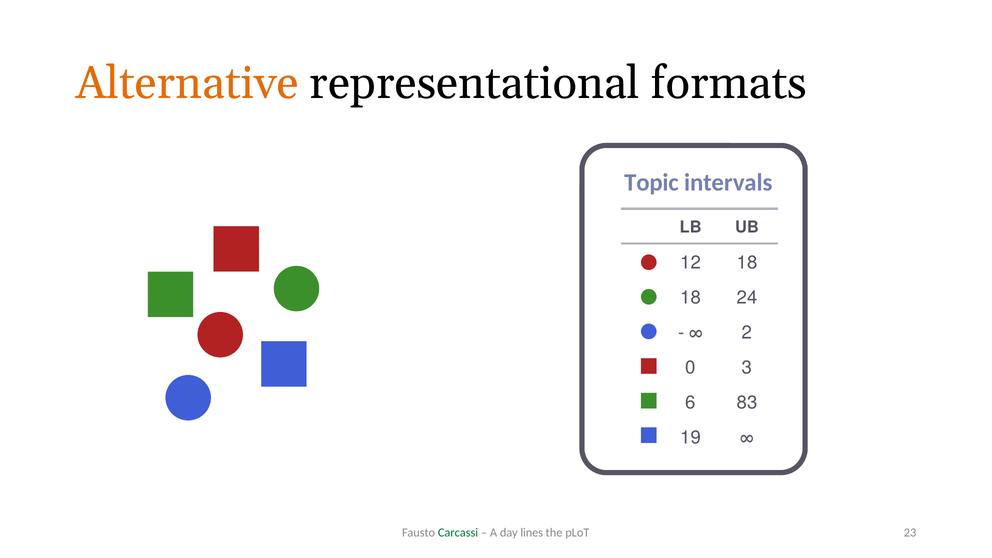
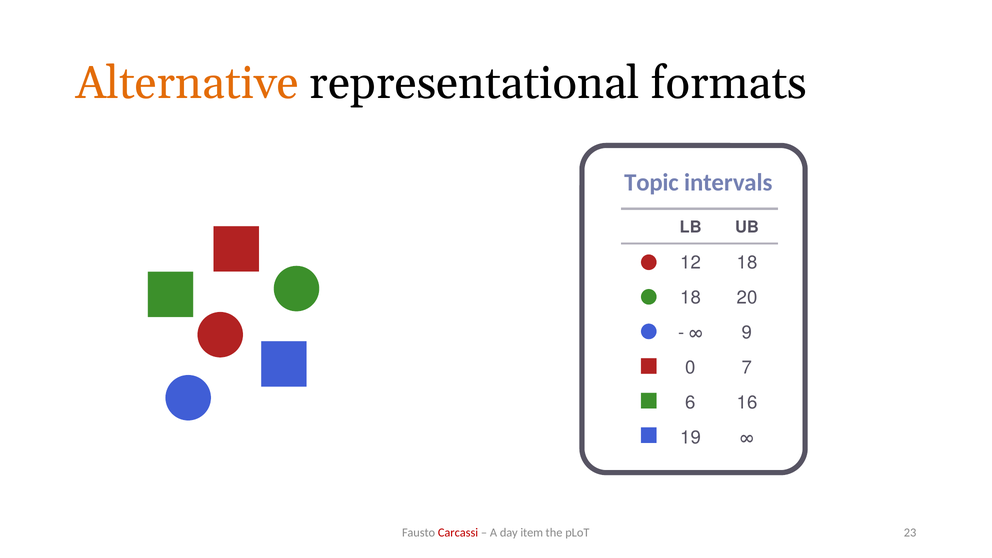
24: 24 -> 20
2: 2 -> 9
3: 3 -> 7
83: 83 -> 16
Carcassi colour: green -> red
lines: lines -> item
